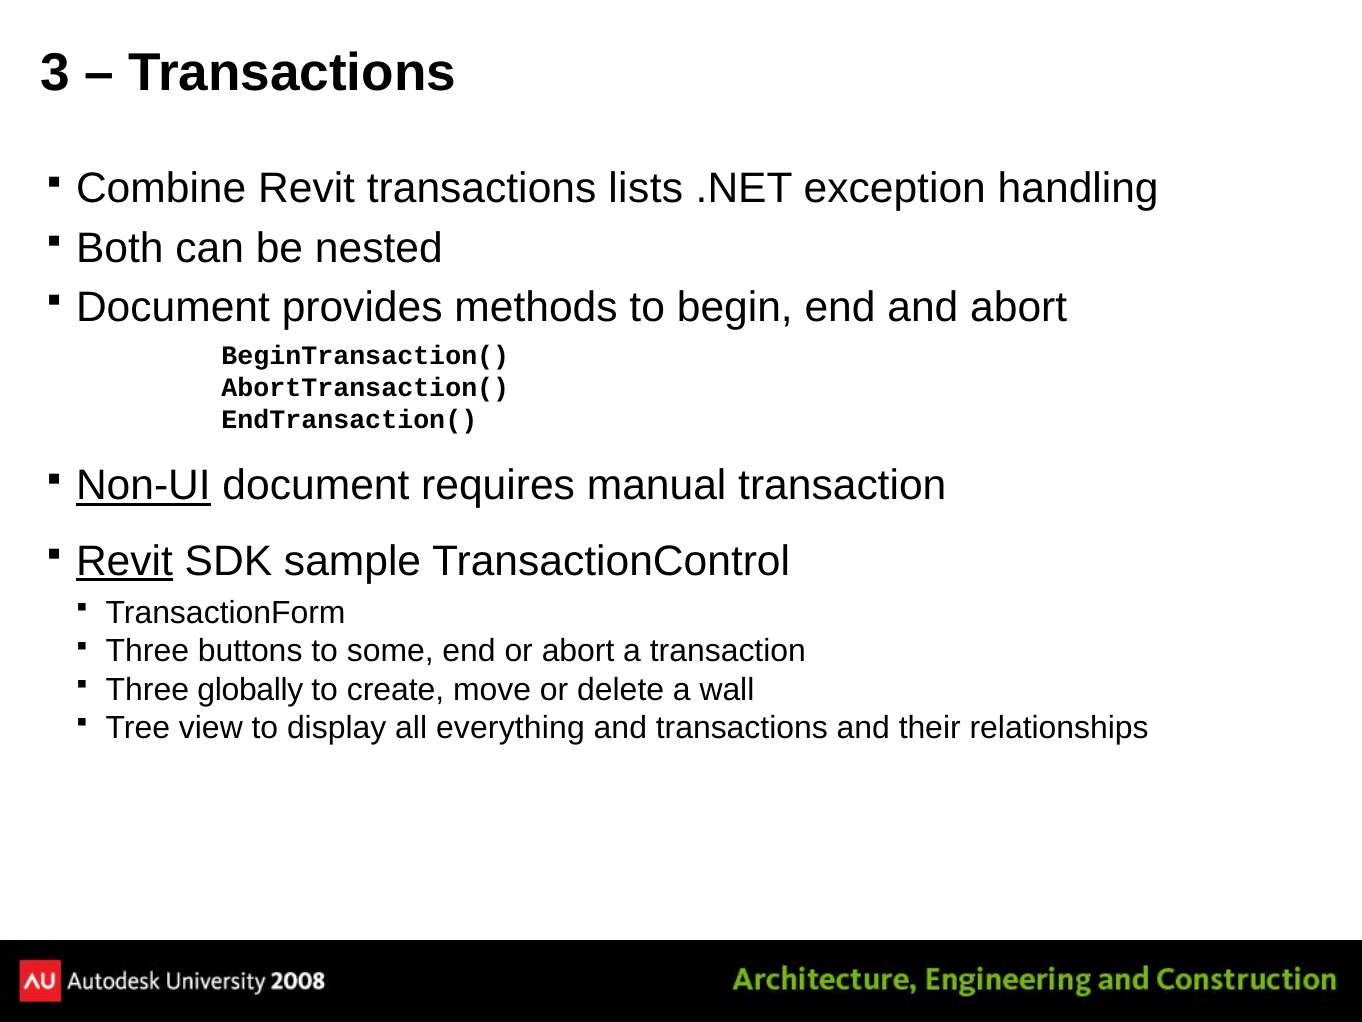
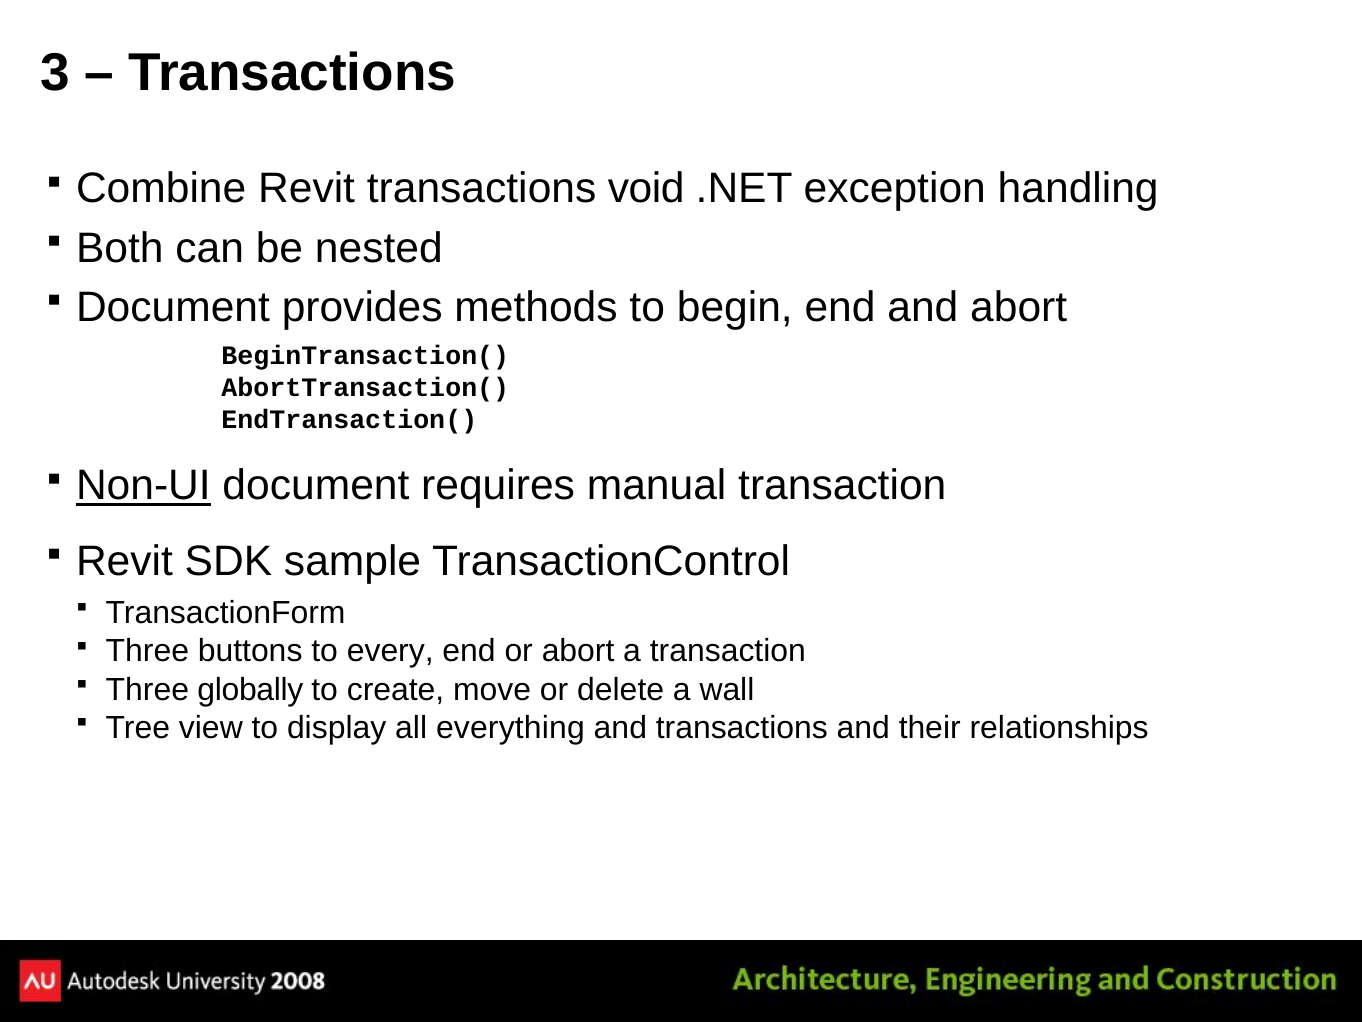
lists: lists -> void
Revit at (124, 561) underline: present -> none
some: some -> every
